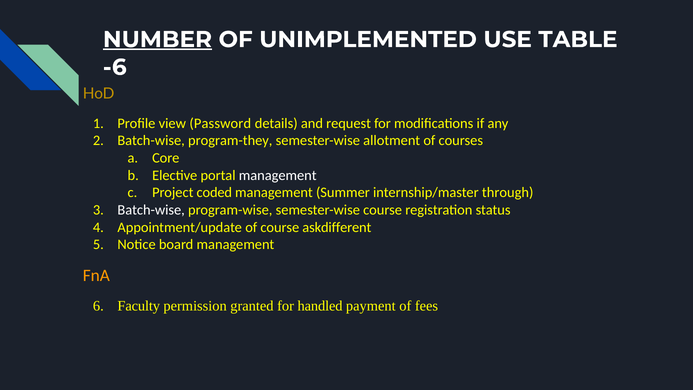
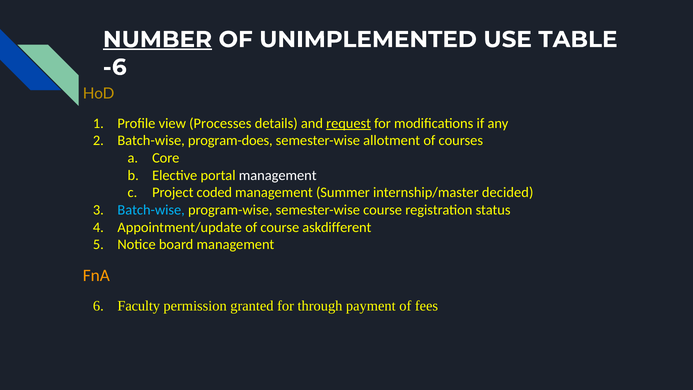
Password: Password -> Processes
request underline: none -> present
program-they: program-they -> program-does
through: through -> decided
Batch-wise at (151, 210) colour: white -> light blue
handled: handled -> through
